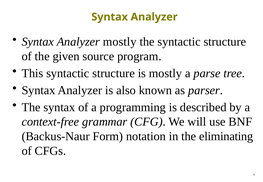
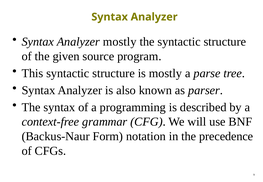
eliminating: eliminating -> precedence
